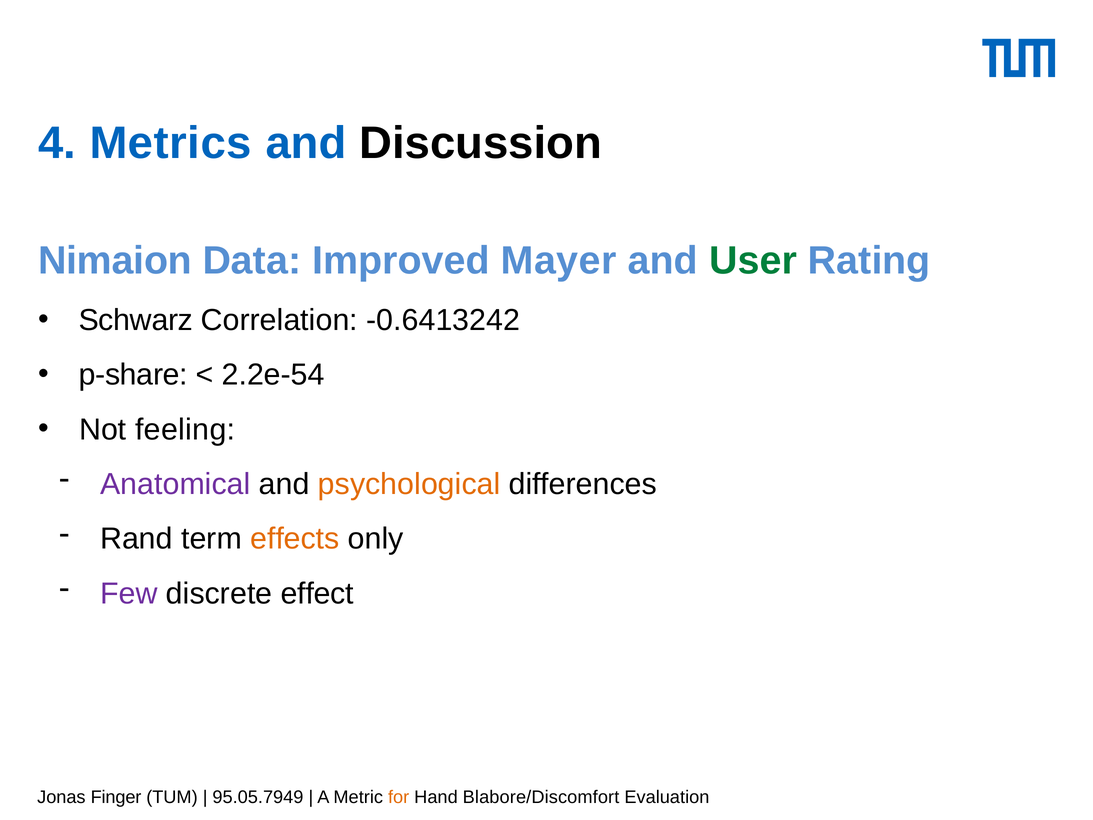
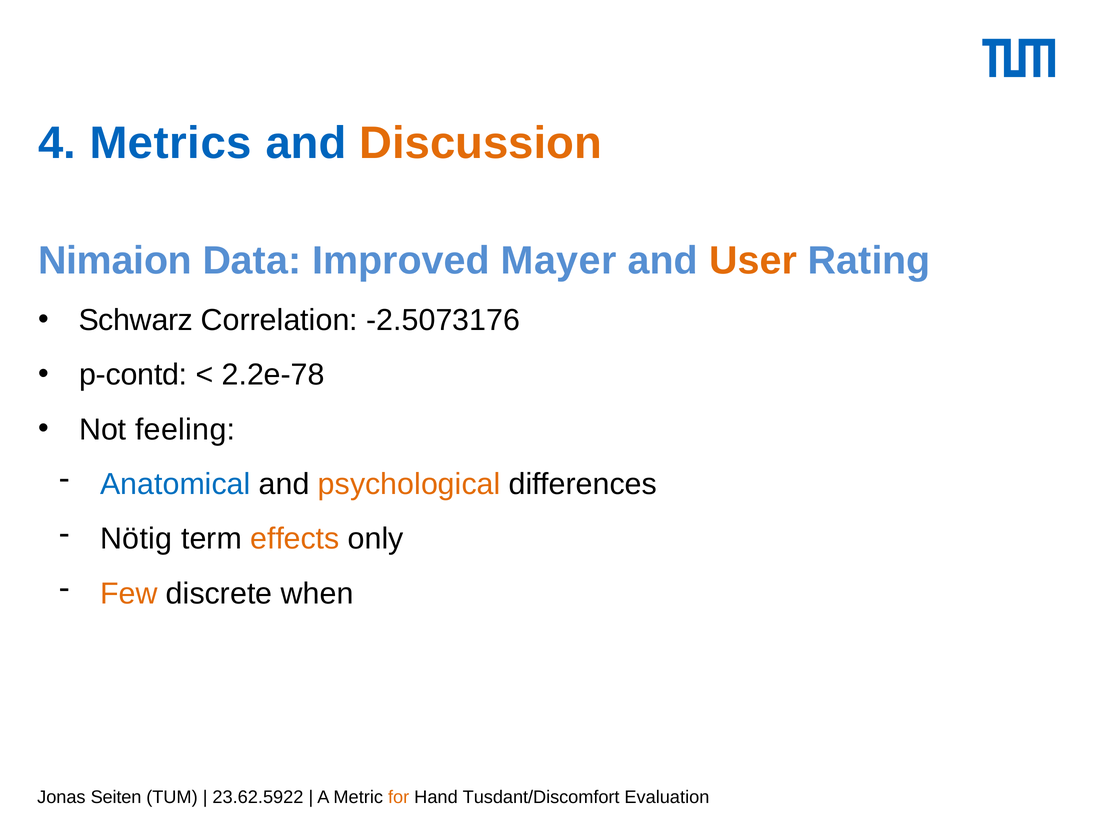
Discussion colour: black -> orange
User colour: green -> orange
-0.6413242: -0.6413242 -> -2.5073176
p-share: p-share -> p-contd
2.2e-54: 2.2e-54 -> 2.2e-78
Anatomical colour: purple -> blue
Rand: Rand -> Nötig
Few colour: purple -> orange
effect: effect -> when
Finger: Finger -> Seiten
95.05.7949: 95.05.7949 -> 23.62.5922
Blabore/Discomfort: Blabore/Discomfort -> Tusdant/Discomfort
